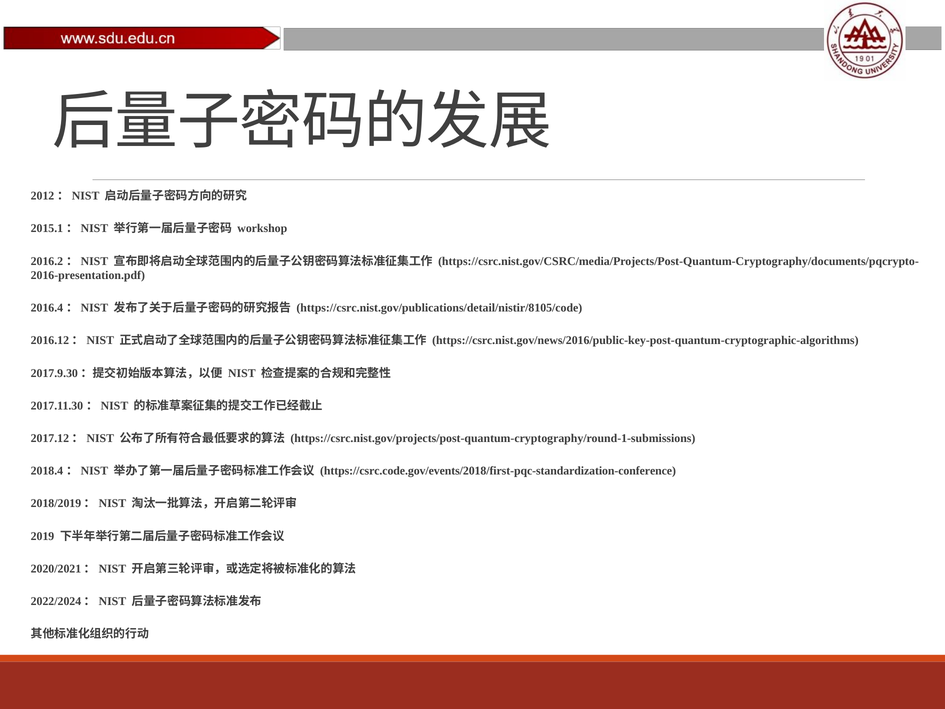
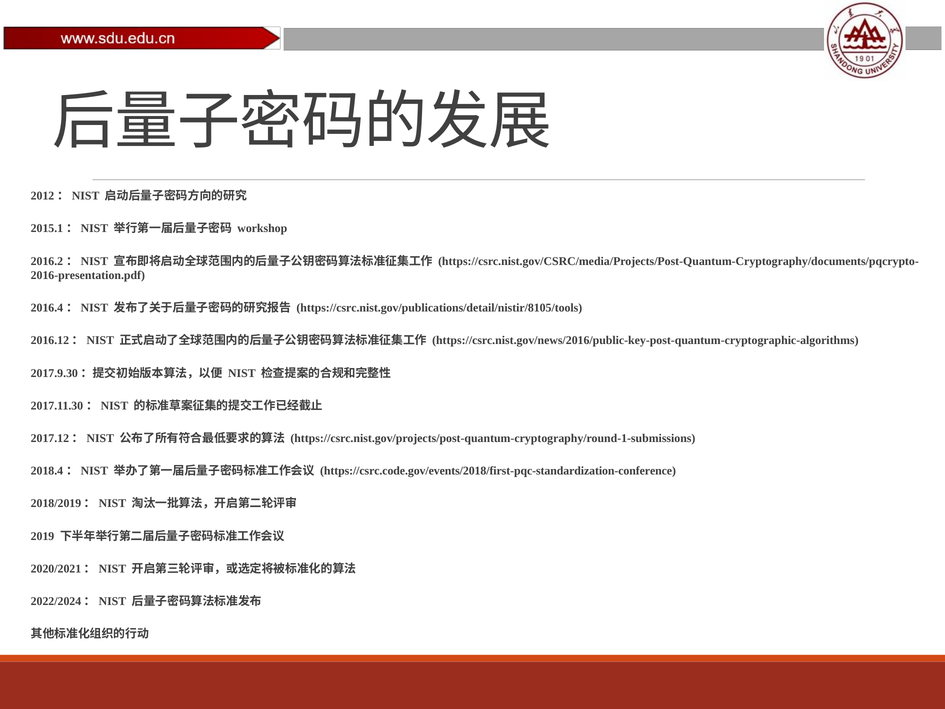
https://csrc.nist.gov/publications/detail/nistir/8105/code: https://csrc.nist.gov/publications/detail/nistir/8105/code -> https://csrc.nist.gov/publications/detail/nistir/8105/tools
